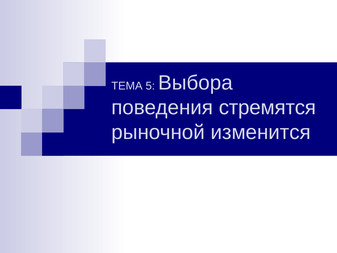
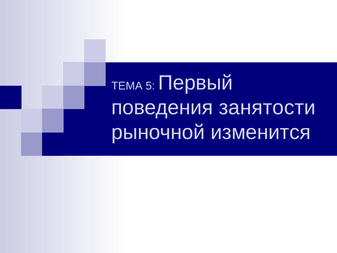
Выбора: Выбора -> Первый
стремятся: стремятся -> занятости
